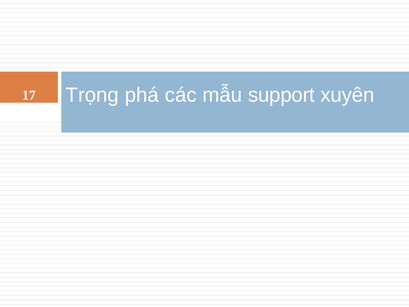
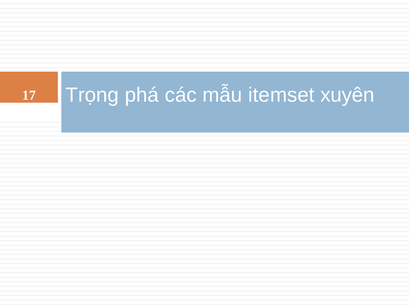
support: support -> itemset
